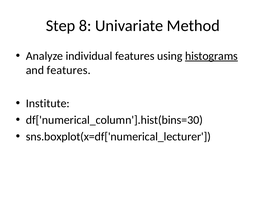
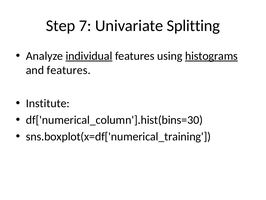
8: 8 -> 7
Method: Method -> Splitting
individual underline: none -> present
sns.boxplot(x=df['numerical_lecturer: sns.boxplot(x=df['numerical_lecturer -> sns.boxplot(x=df['numerical_training
